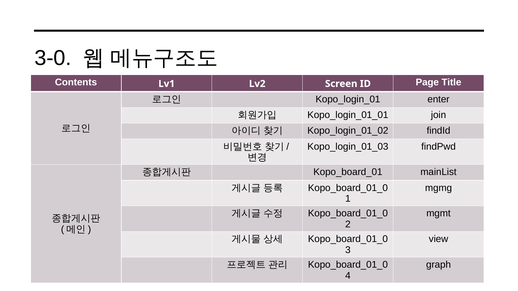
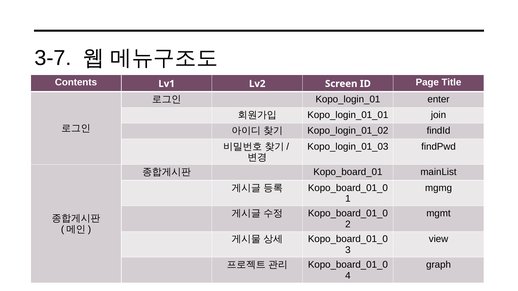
3-0: 3-0 -> 3-7
